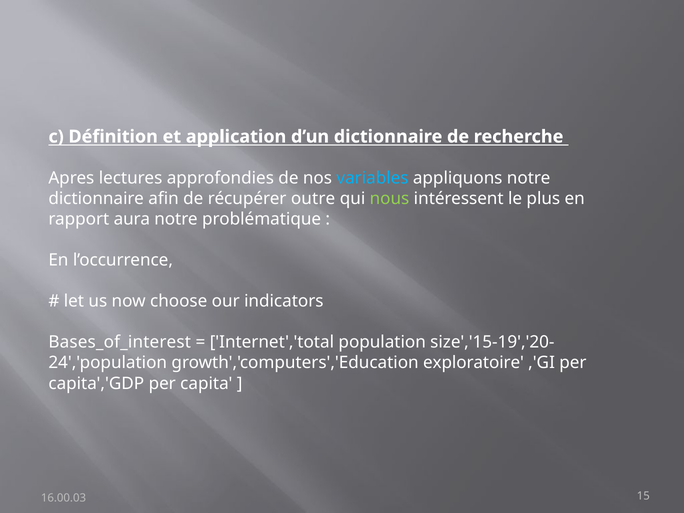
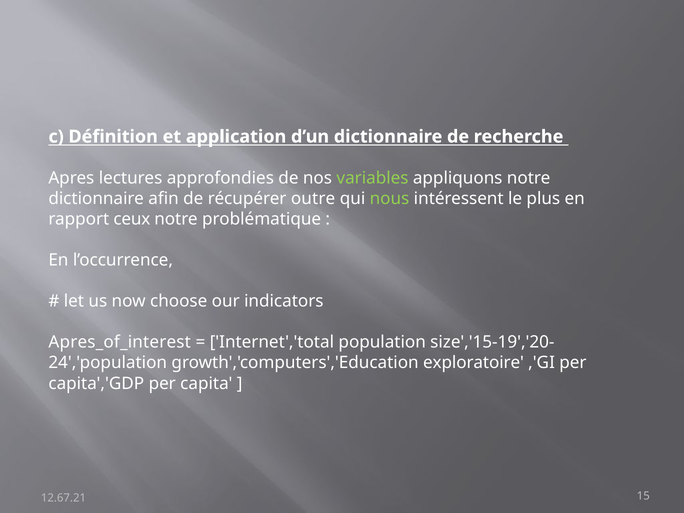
variables colour: light blue -> light green
aura: aura -> ceux
Bases_of_interest: Bases_of_interest -> Apres_of_interest
16.00.03: 16.00.03 -> 12.67.21
